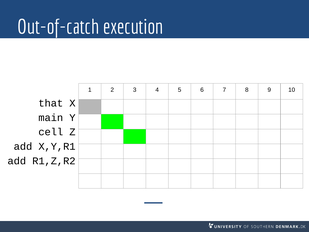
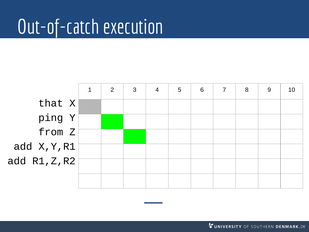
main: main -> ping
cell: cell -> from
